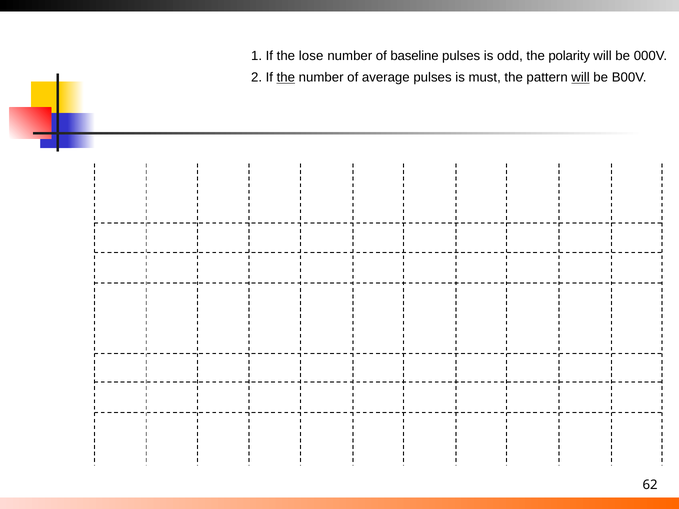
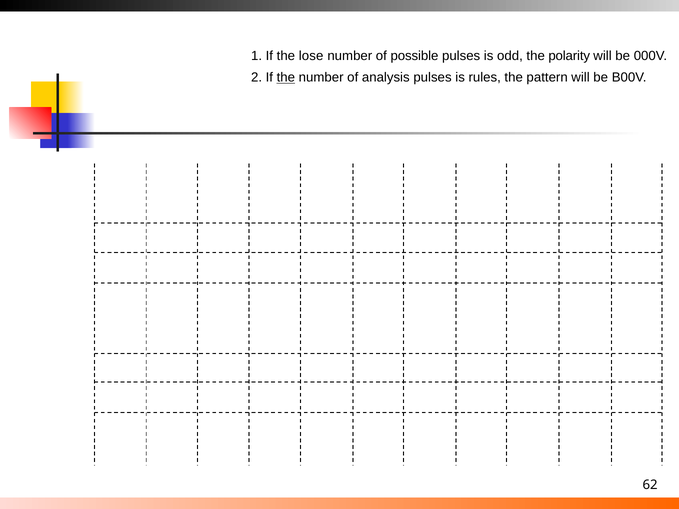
baseline: baseline -> possible
average: average -> analysis
must: must -> rules
will at (581, 78) underline: present -> none
